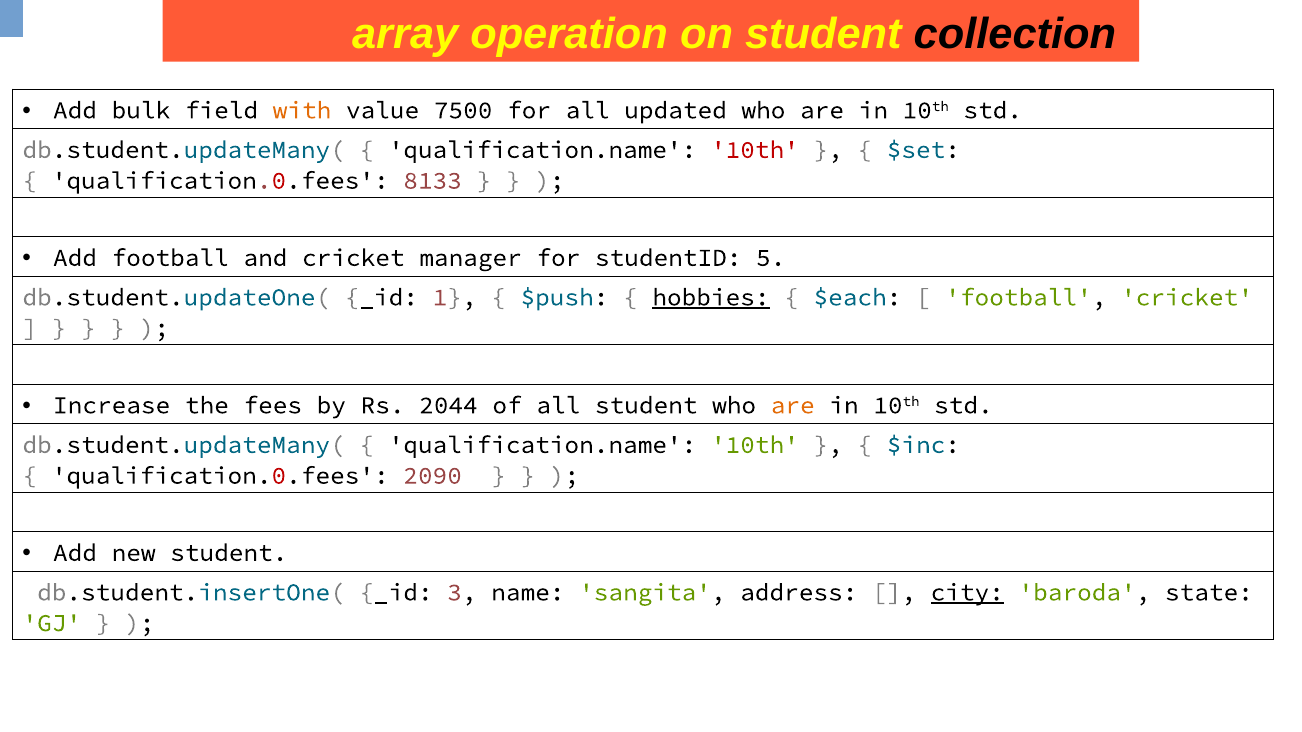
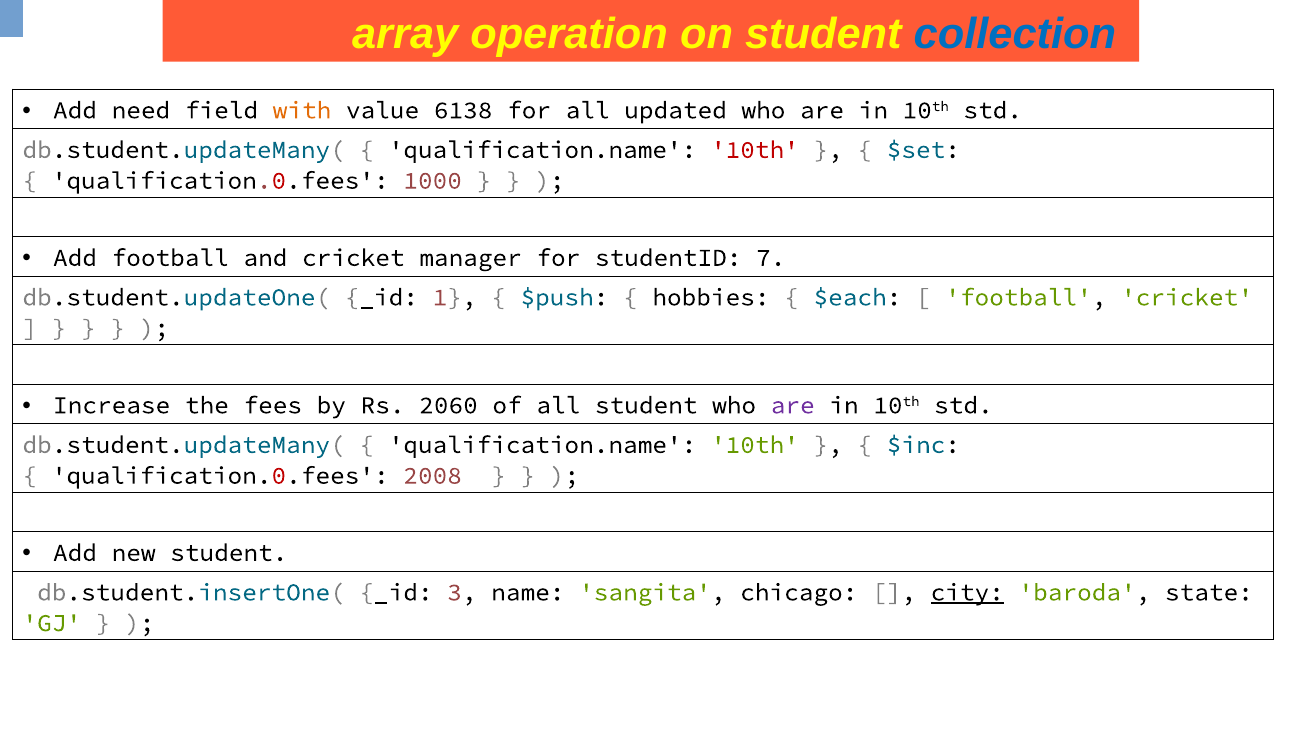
collection colour: black -> blue
bulk: bulk -> need
7500: 7500 -> 6138
8133: 8133 -> 1000
5: 5 -> 7
hobbies underline: present -> none
2044: 2044 -> 2060
are at (793, 405) colour: orange -> purple
2090: 2090 -> 2008
address: address -> chicago
